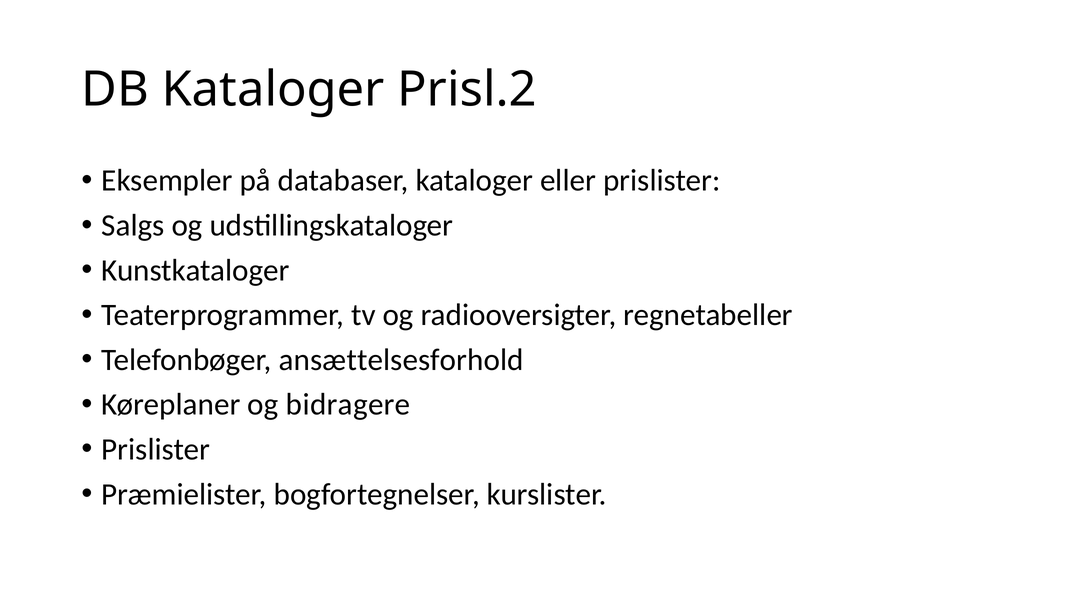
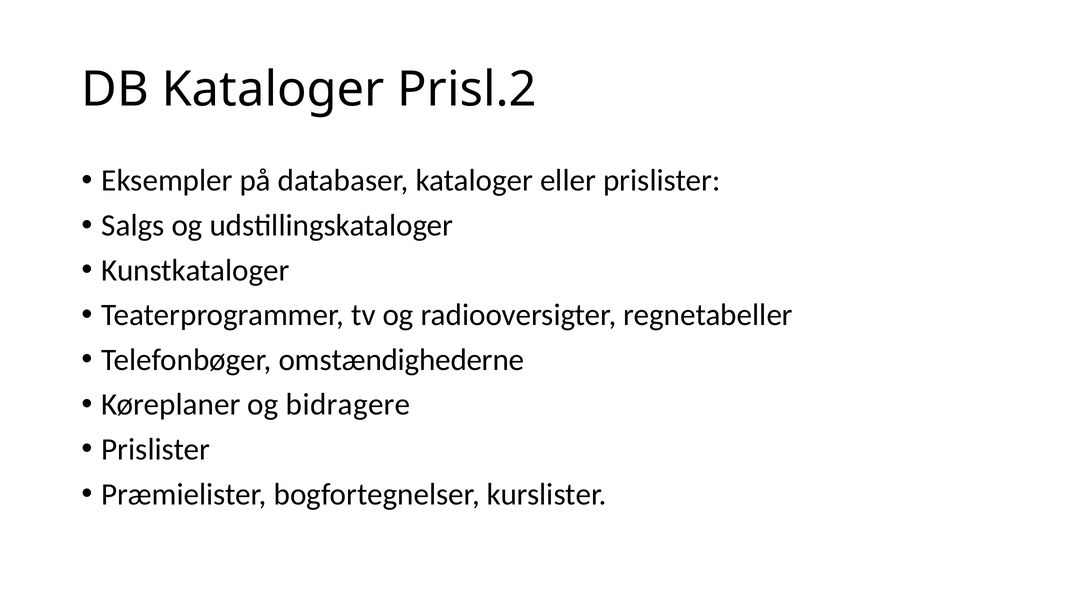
ansættelsesforhold: ansættelsesforhold -> omstændighederne
